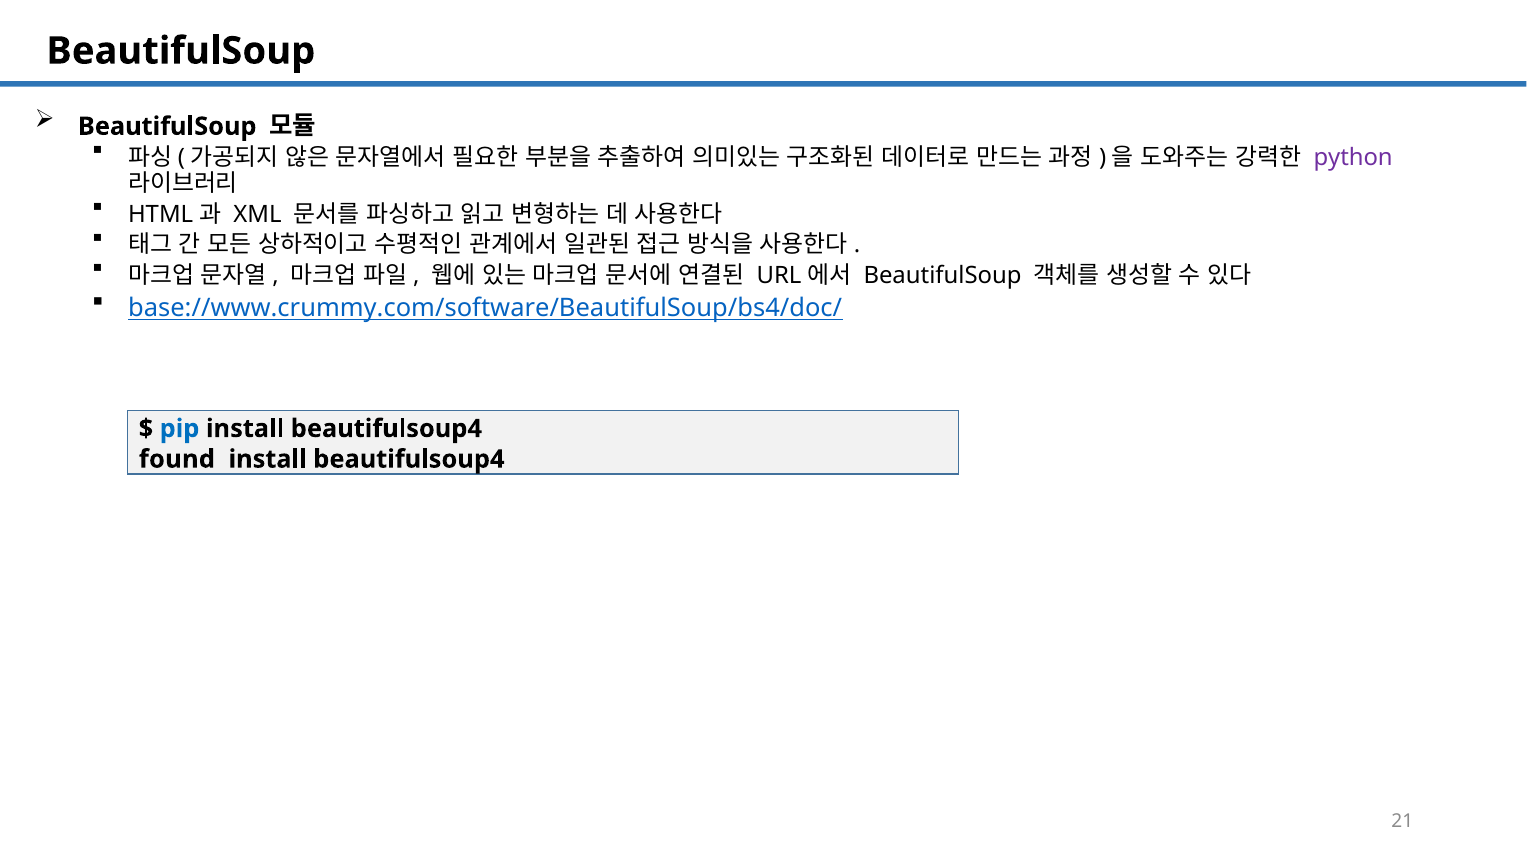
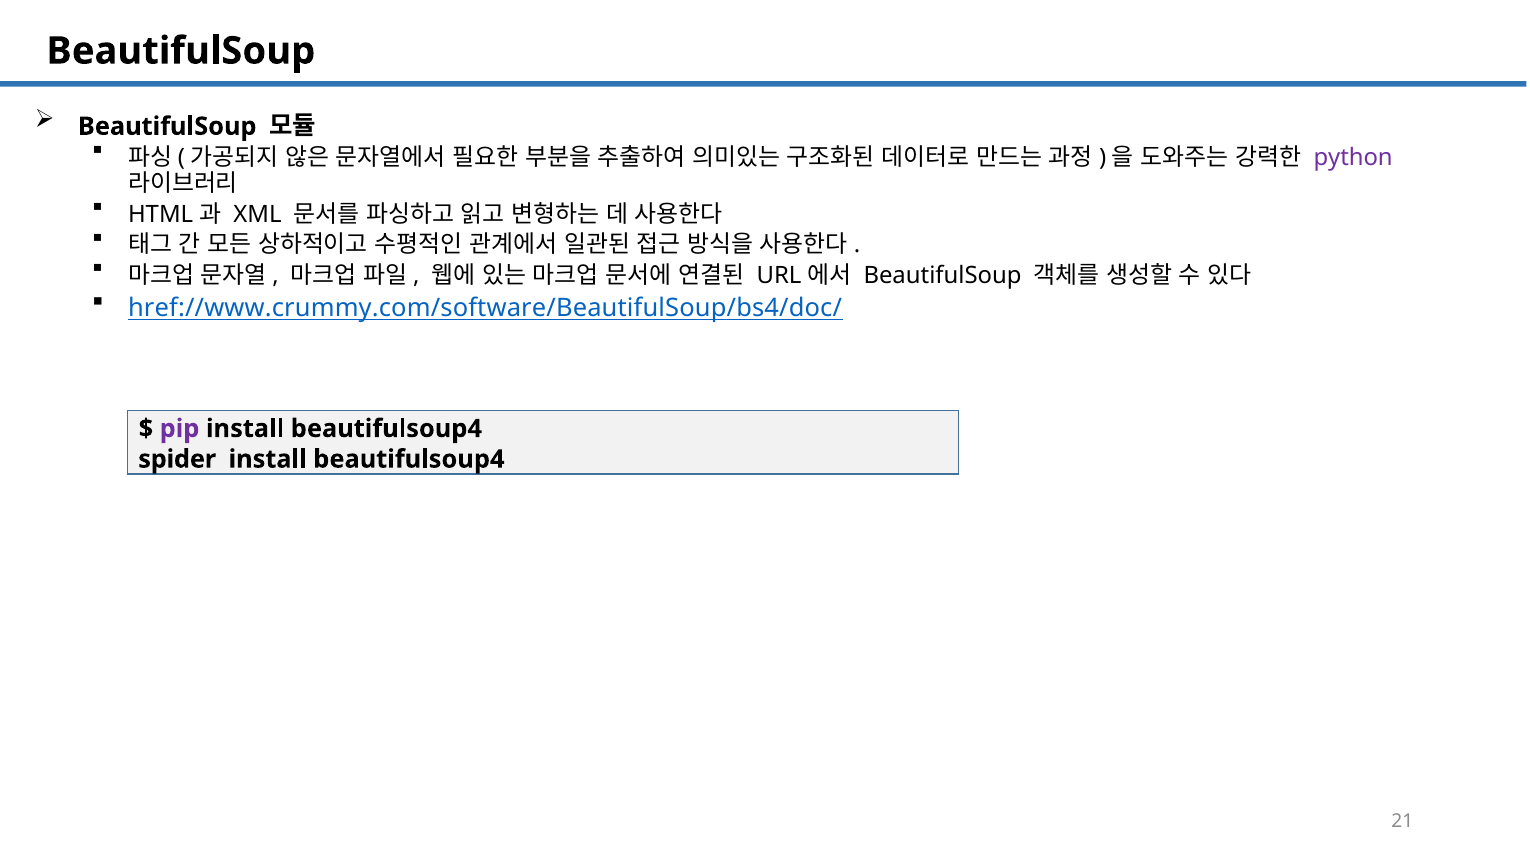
base://www.crummy.com/software/BeautifulSoup/bs4/doc/: base://www.crummy.com/software/BeautifulSoup/bs4/doc/ -> href://www.crummy.com/software/BeautifulSoup/bs4/doc/
pip colour: blue -> purple
found: found -> spider
